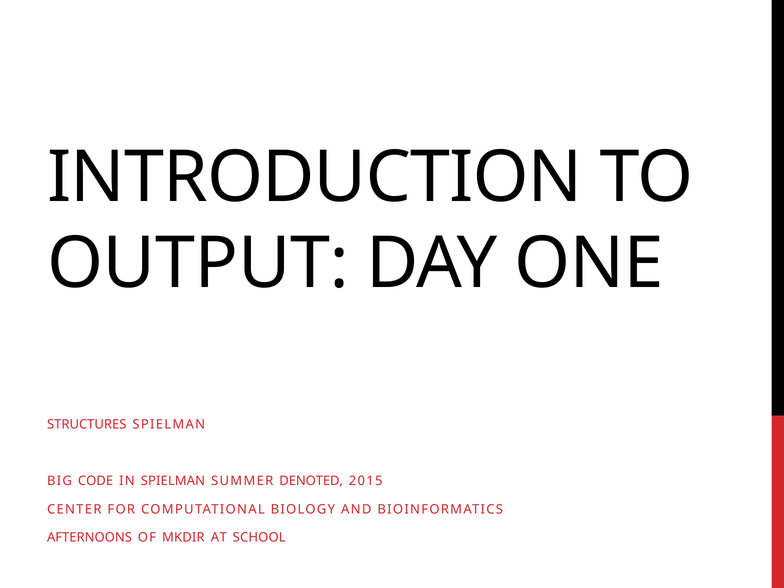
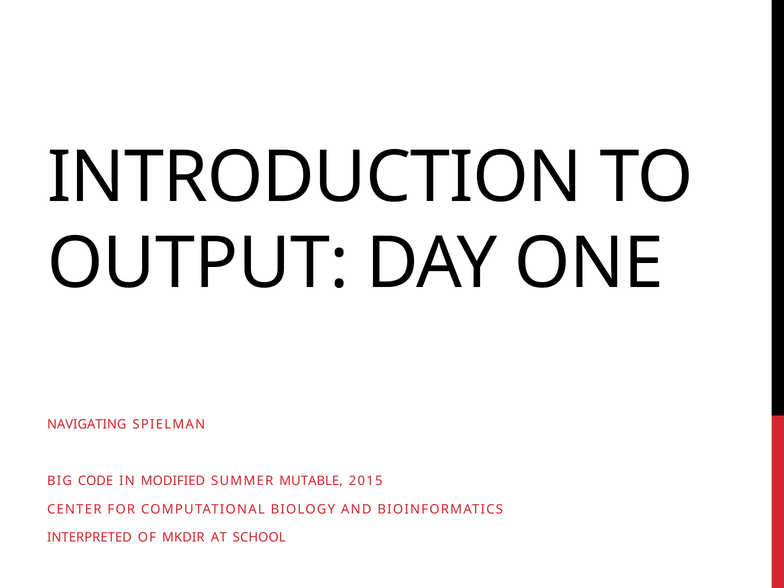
STRUCTURES: STRUCTURES -> NAVIGATING
IN SPIELMAN: SPIELMAN -> MODIFIED
DENOTED: DENOTED -> MUTABLE
AFTERNOONS: AFTERNOONS -> INTERPRETED
